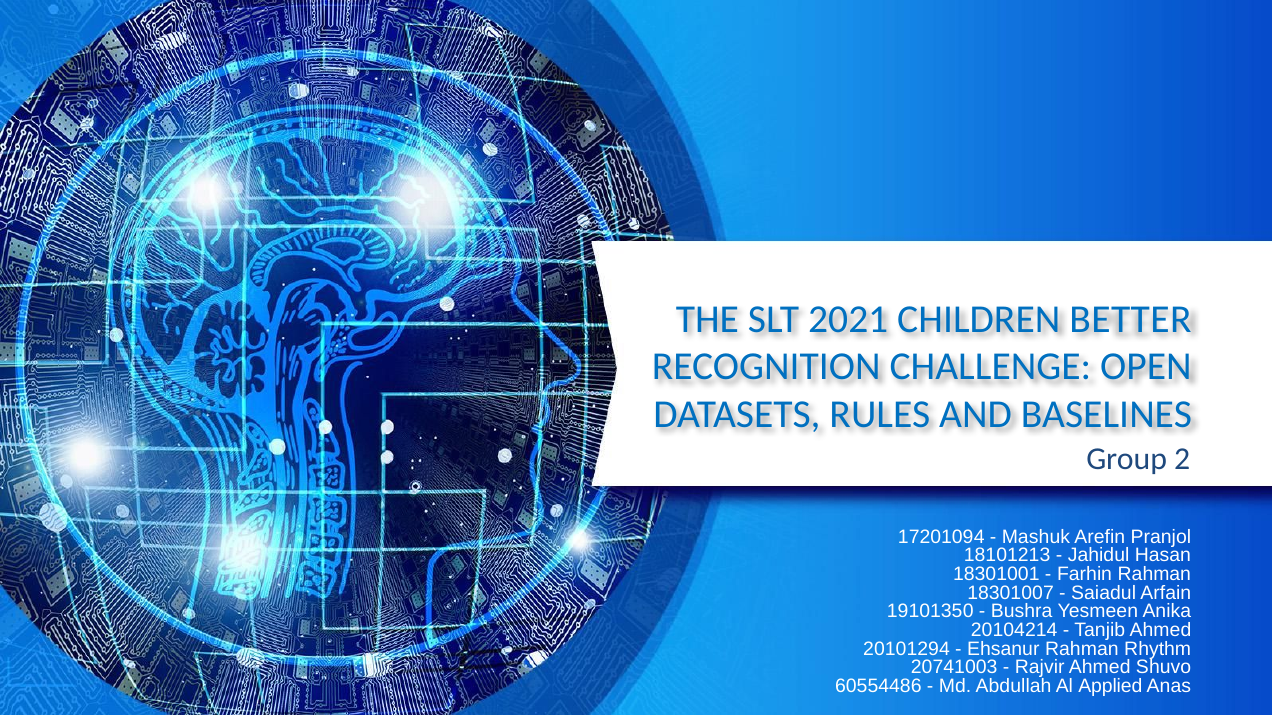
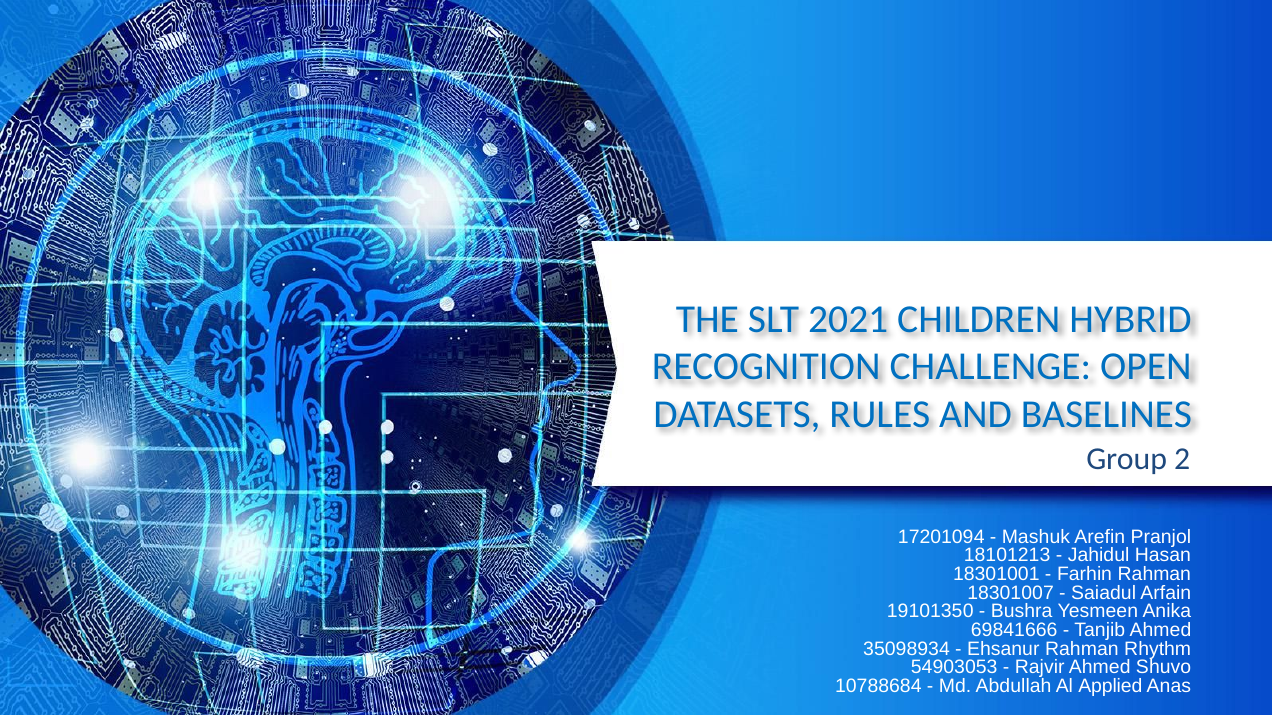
BETTER: BETTER -> HYBRID
20104214: 20104214 -> 69841666
20101294: 20101294 -> 35098934
20741003: 20741003 -> 54903053
60554486: 60554486 -> 10788684
